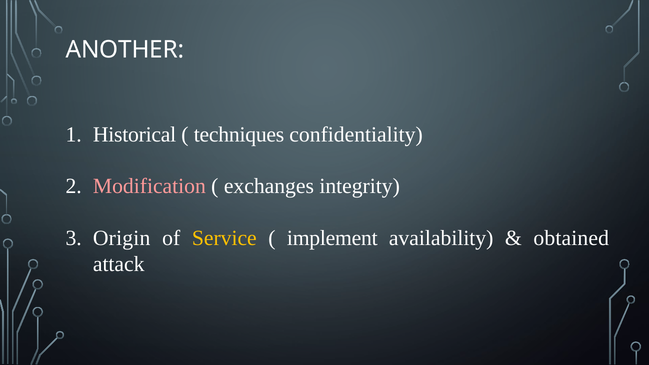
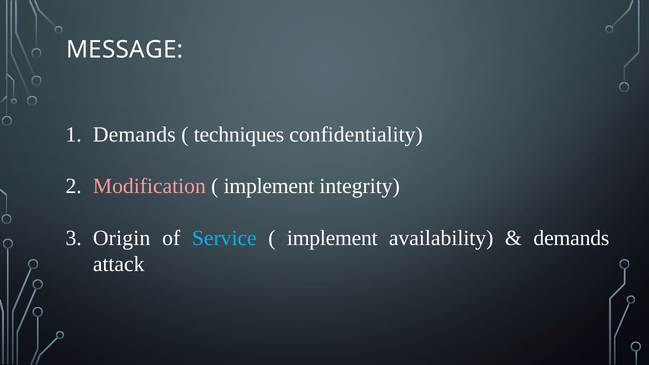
ANOTHER: ANOTHER -> MESSAGE
Historical at (135, 134): Historical -> Demands
exchanges at (269, 186): exchanges -> implement
Service colour: yellow -> light blue
obtained at (571, 238): obtained -> demands
